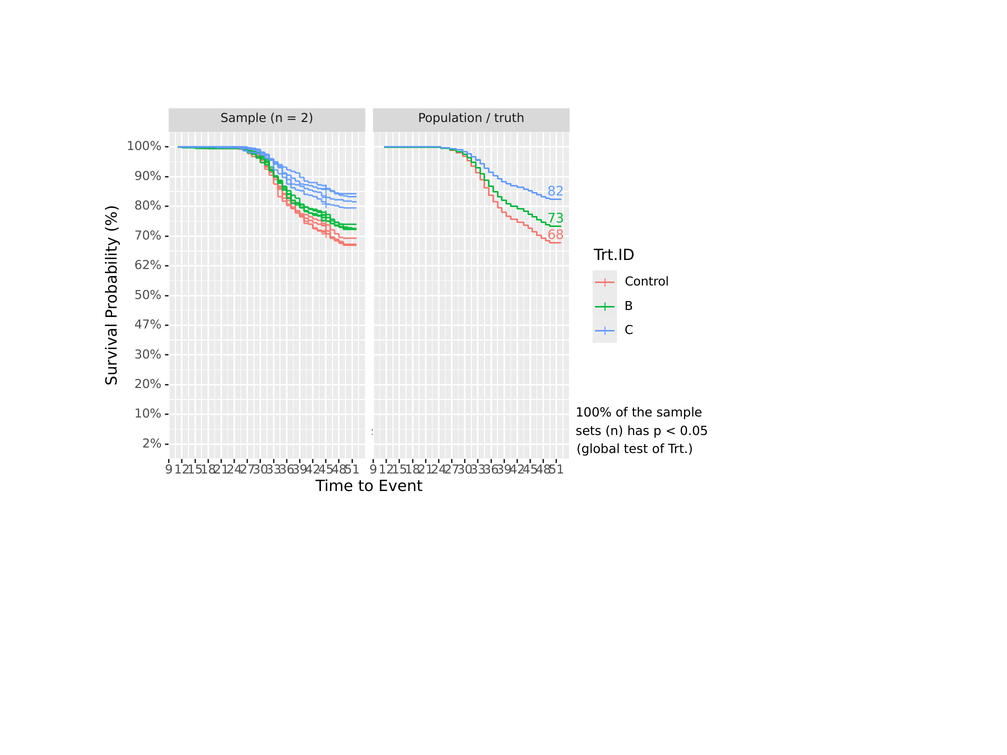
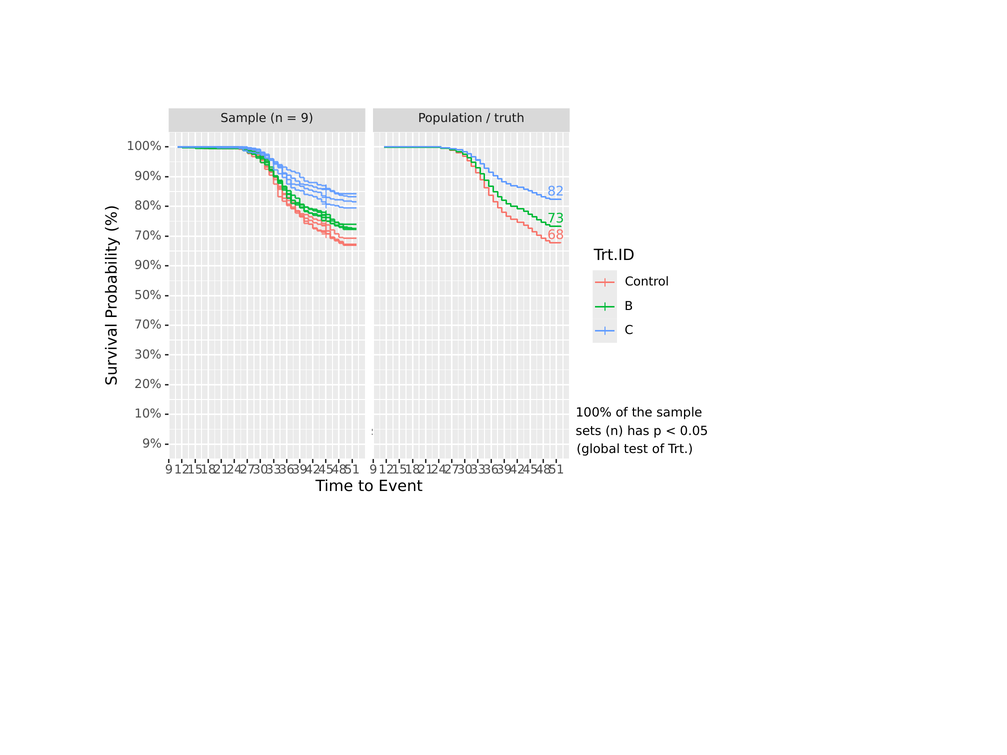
2: 2 -> 9
62% at (148, 265): 62% -> 90%
47% at (148, 325): 47% -> 70%
2%: 2% -> 9%
